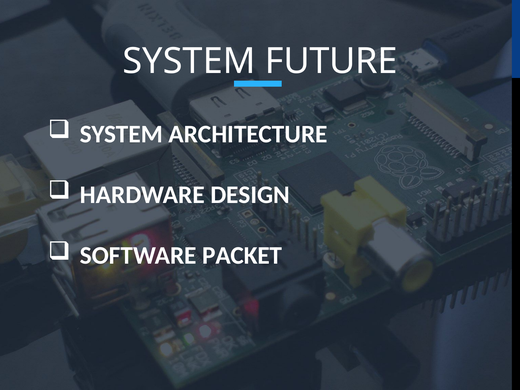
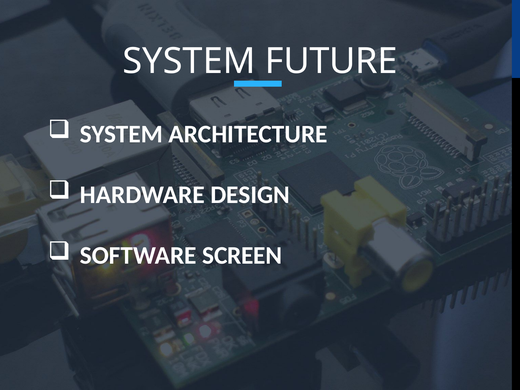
PACKET: PACKET -> SCREEN
